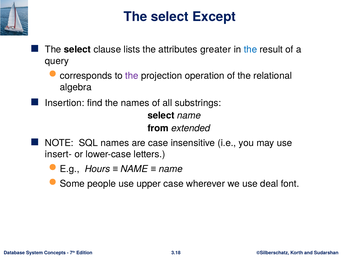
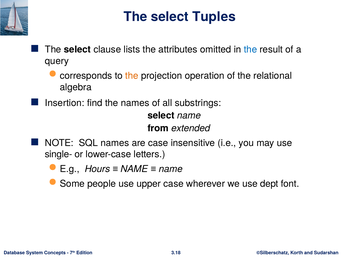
Except: Except -> Tuples
greater: greater -> omitted
the at (132, 76) colour: purple -> orange
insert-: insert- -> single-
deal: deal -> dept
